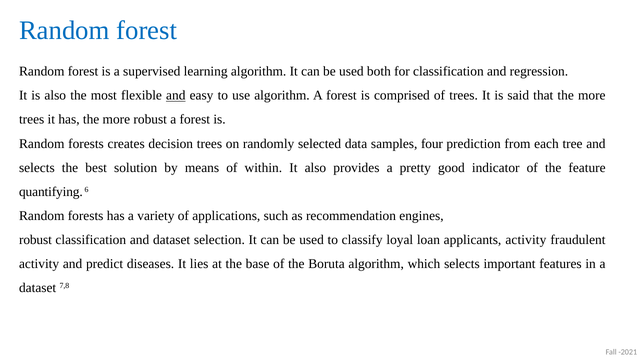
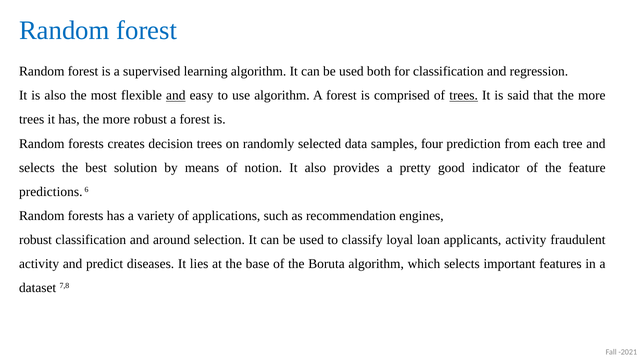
trees at (464, 96) underline: none -> present
within: within -> notion
quantifying: quantifying -> predictions
and dataset: dataset -> around
